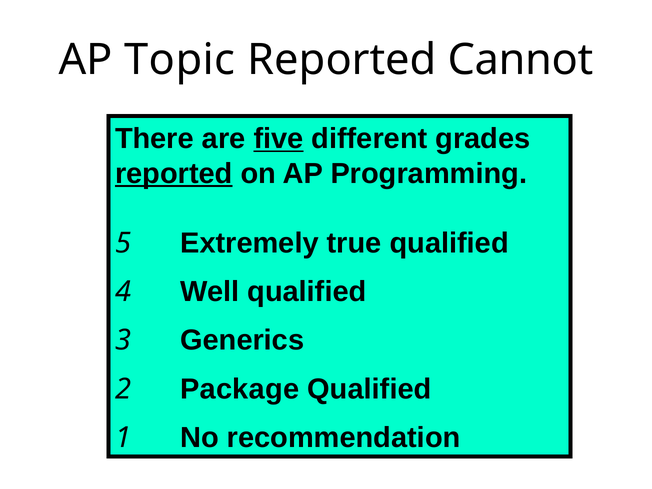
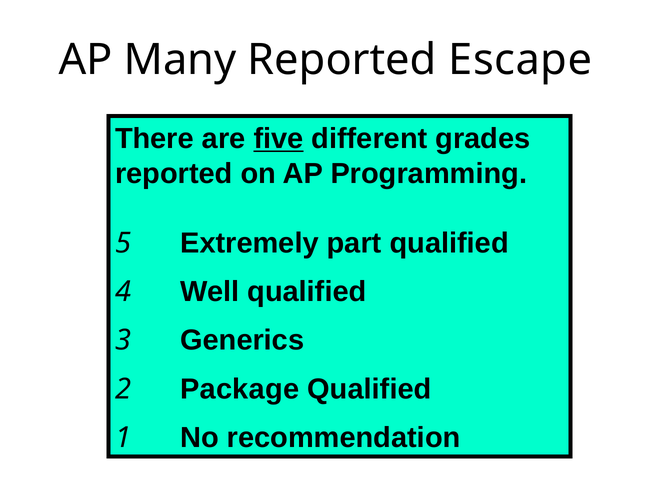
Topic: Topic -> Many
Cannot: Cannot -> Escape
reported at (174, 174) underline: present -> none
true: true -> part
